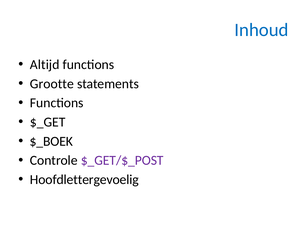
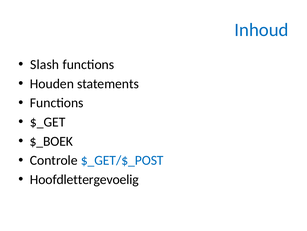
Altijd: Altijd -> Slash
Grootte: Grootte -> Houden
$_GET/$_POST colour: purple -> blue
